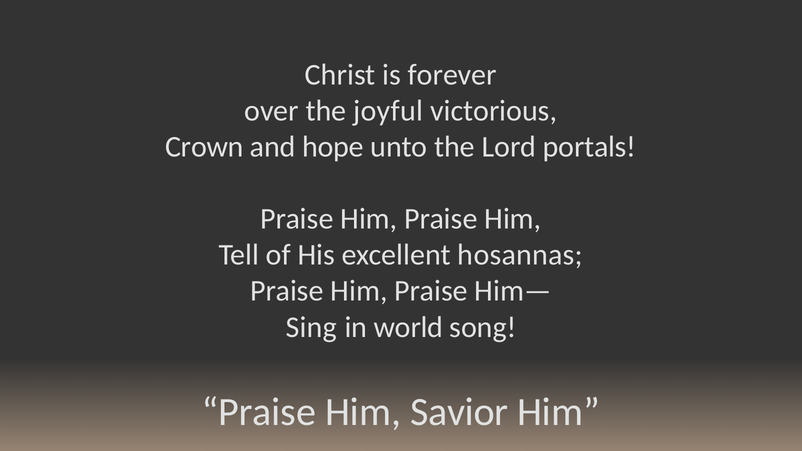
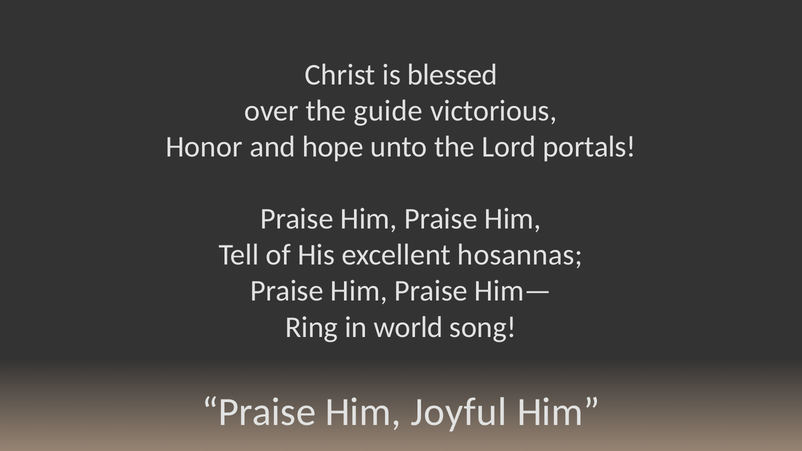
forever: forever -> blessed
joyful: joyful -> guide
Crown: Crown -> Honor
Sing: Sing -> Ring
Savior: Savior -> Joyful
